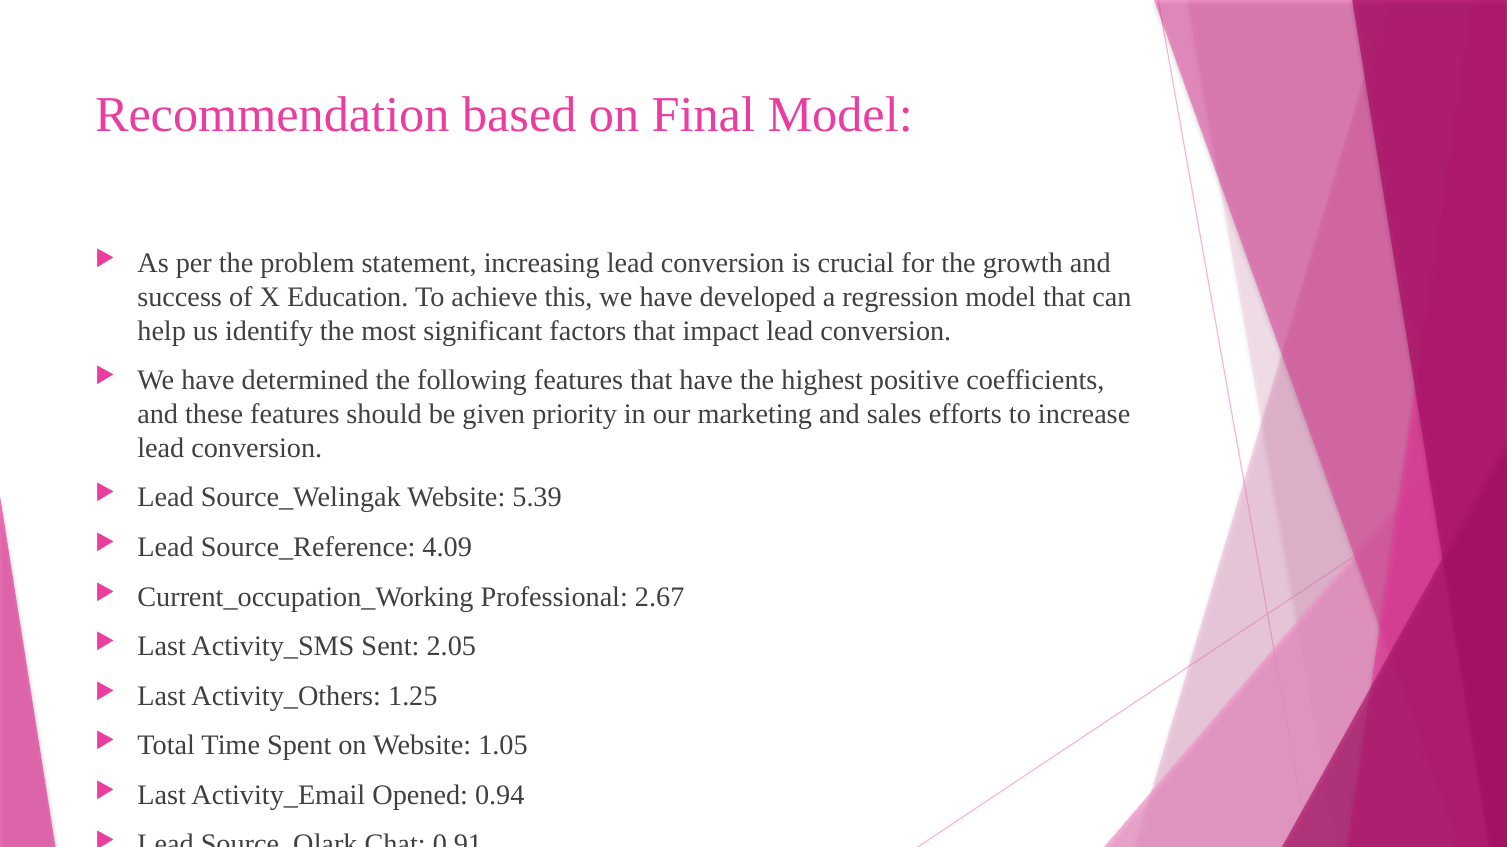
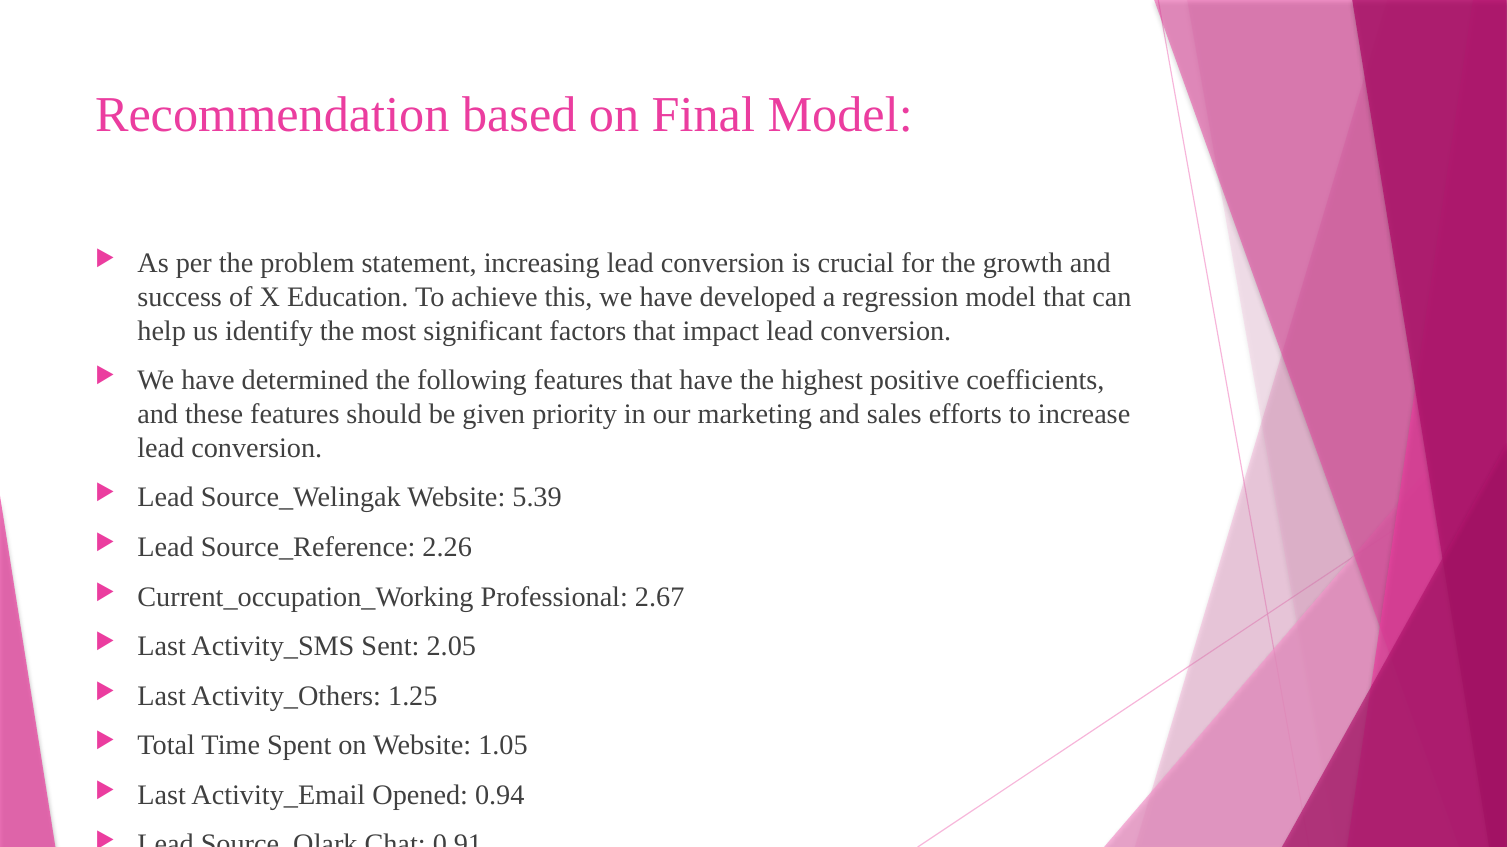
4.09: 4.09 -> 2.26
